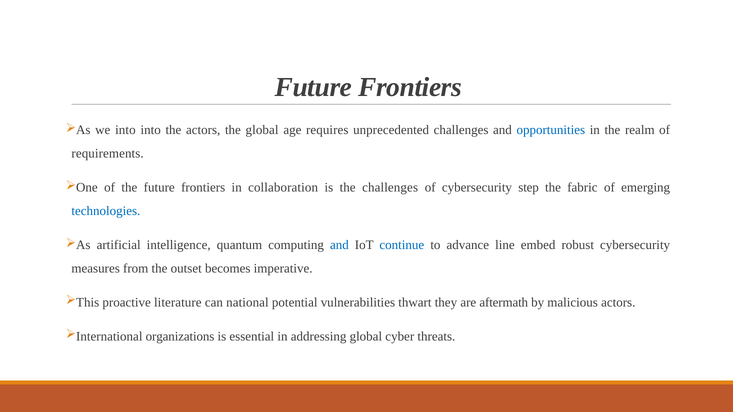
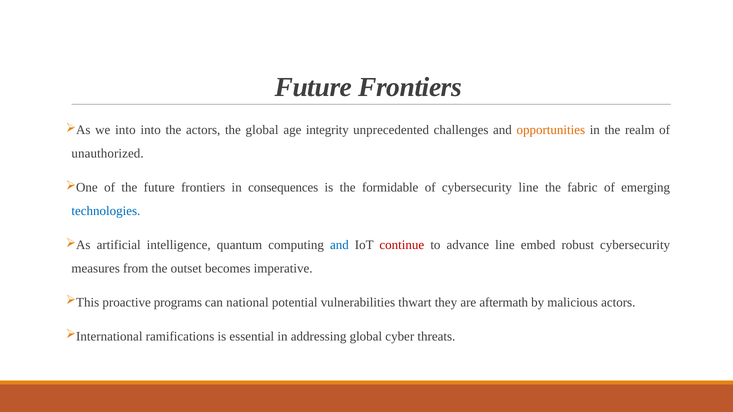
requires: requires -> integrity
opportunities colour: blue -> orange
requirements: requirements -> unauthorized
collaboration: collaboration -> consequences
the challenges: challenges -> formidable
cybersecurity step: step -> line
continue colour: blue -> red
literature: literature -> programs
organizations: organizations -> ramifications
